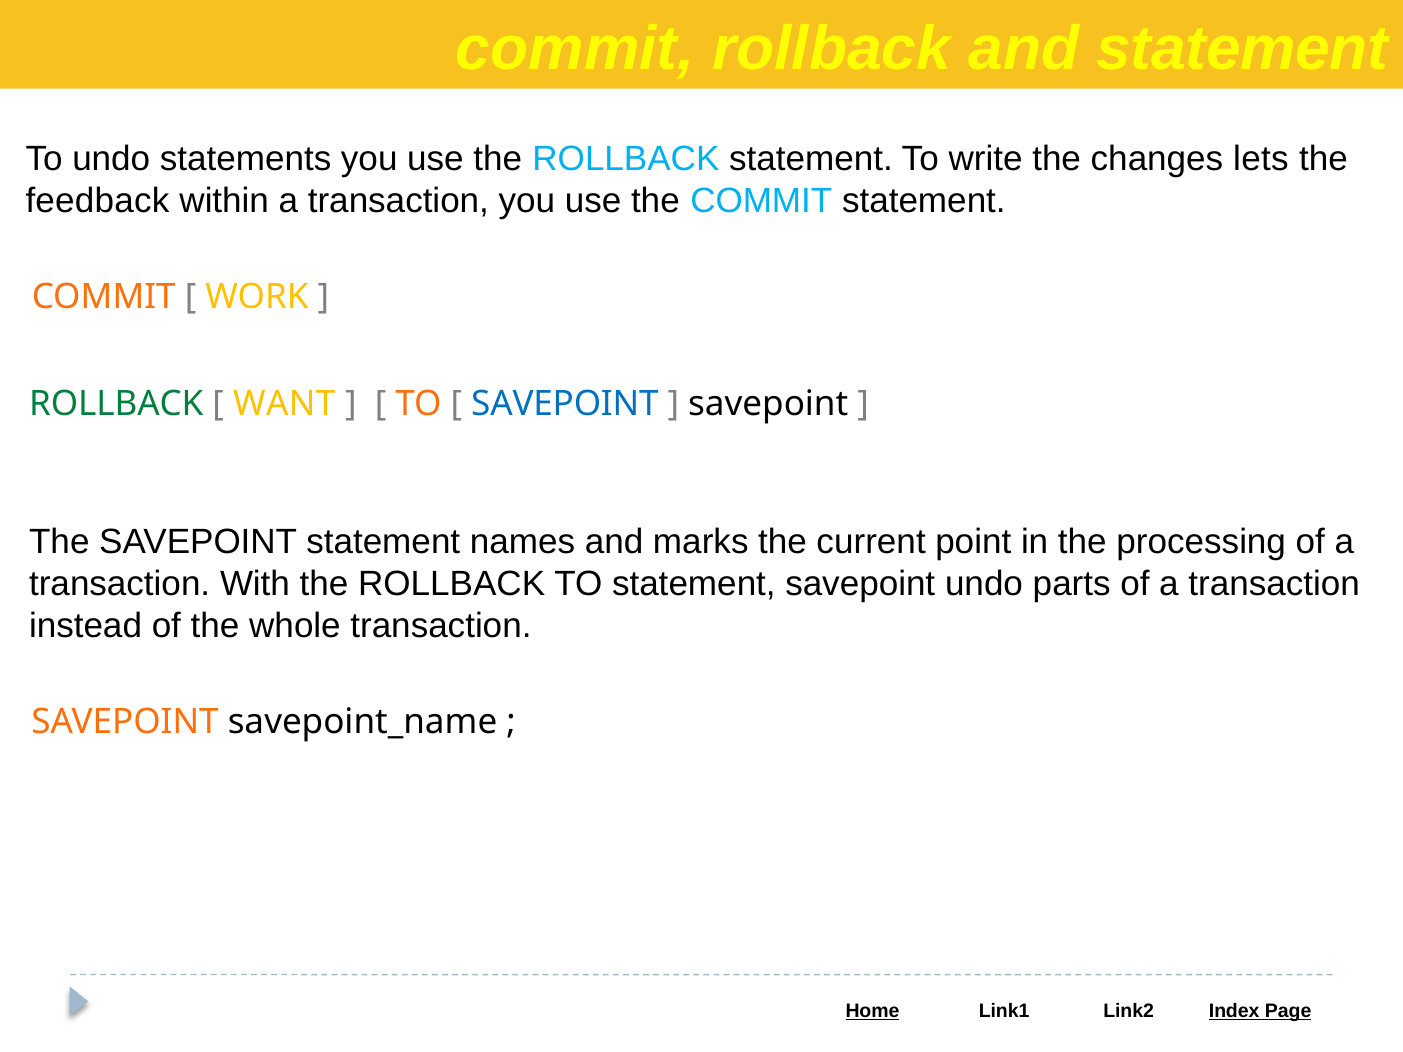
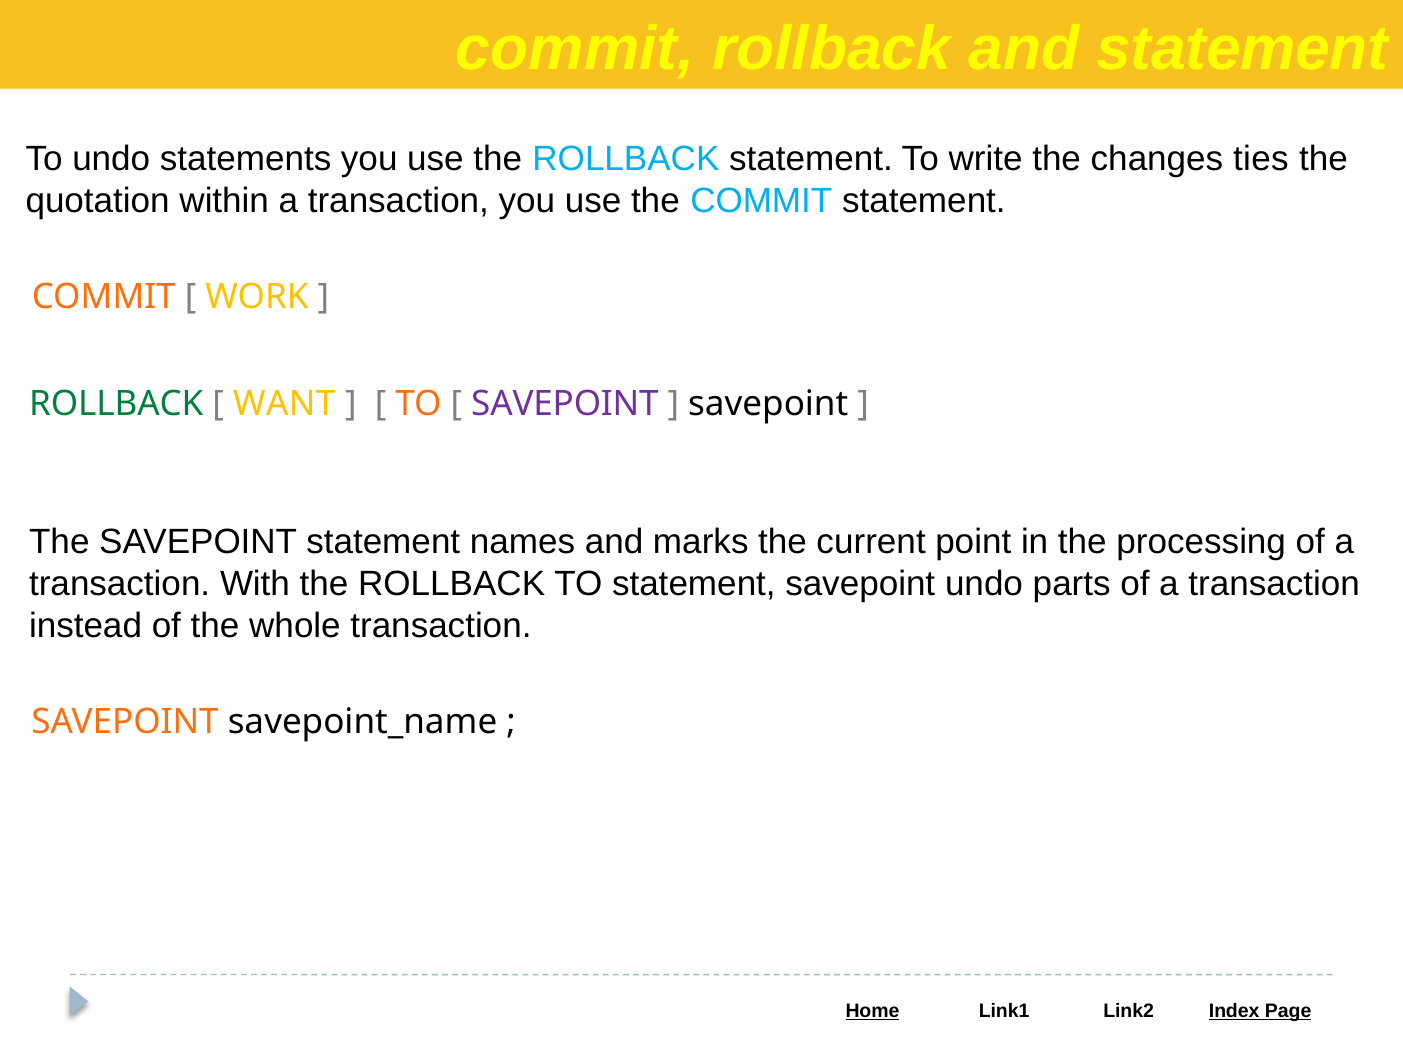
lets: lets -> ties
feedback: feedback -> quotation
SAVEPOINT at (565, 404) colour: blue -> purple
